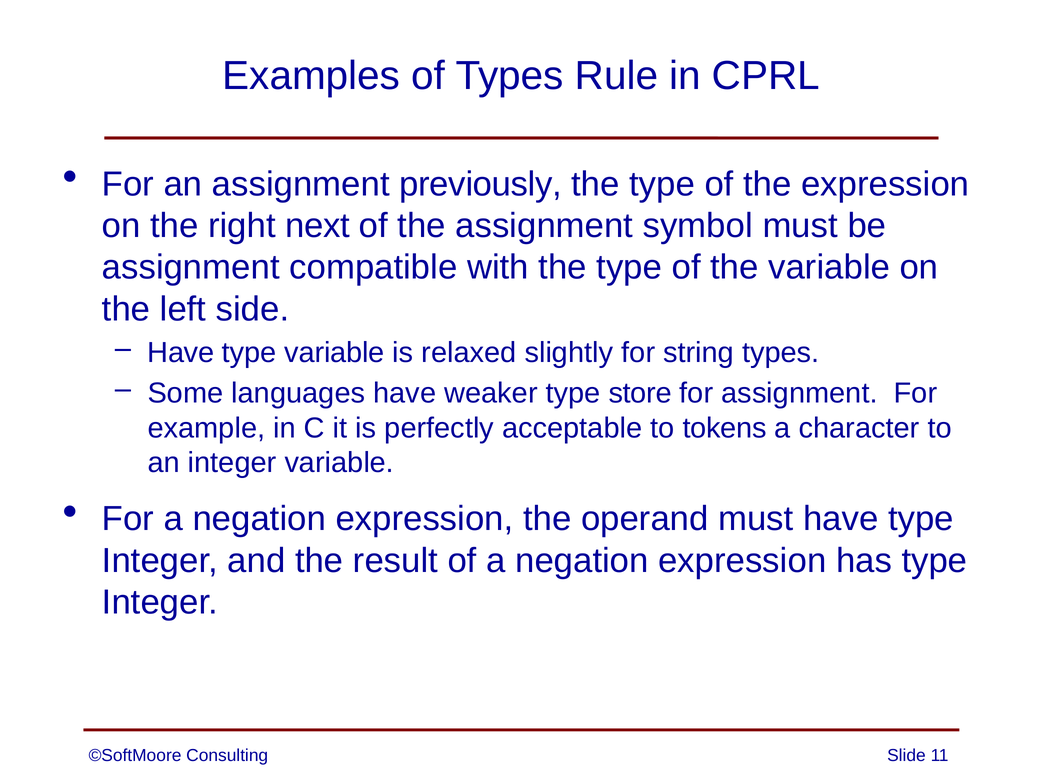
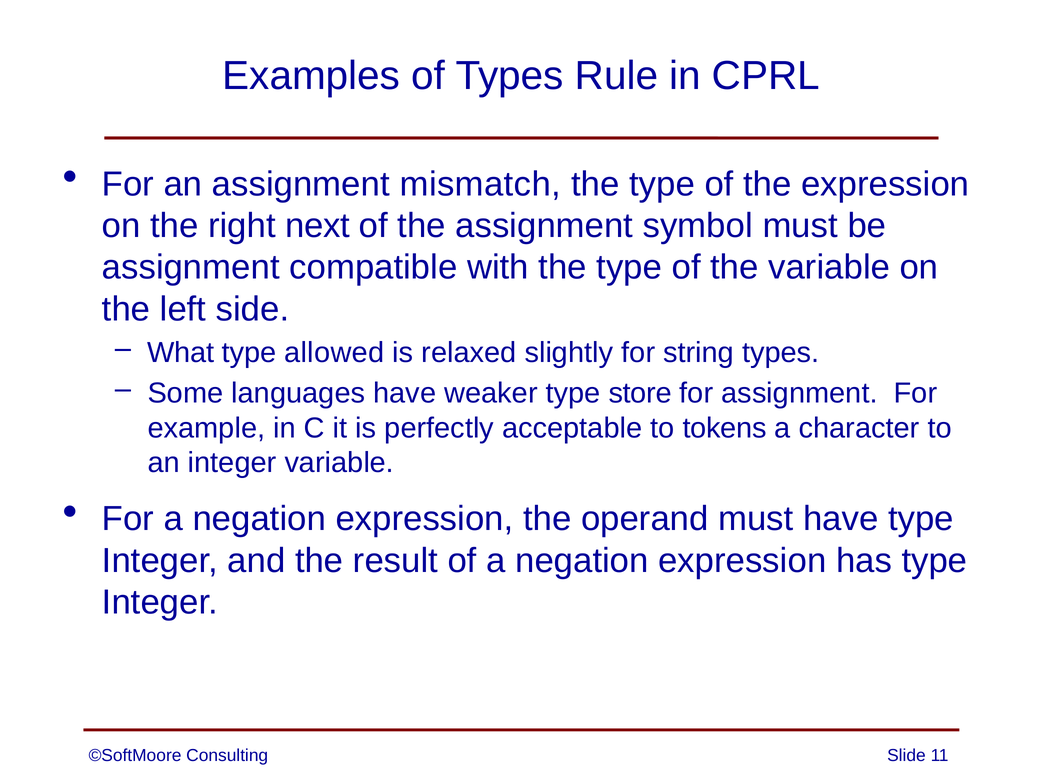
previously: previously -> mismatch
Have at (181, 353): Have -> What
type variable: variable -> allowed
